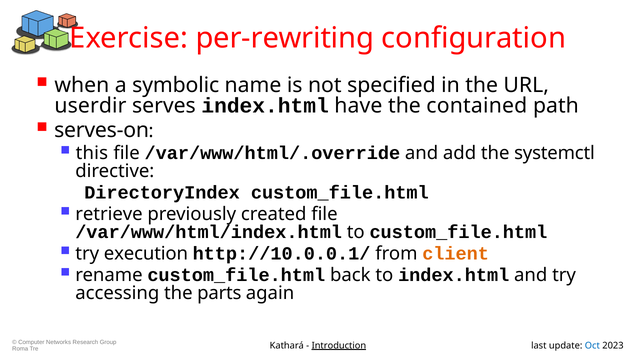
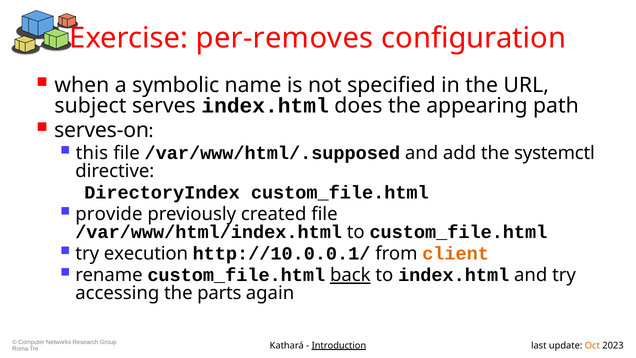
per-rewriting: per-rewriting -> per-removes
userdir: userdir -> subject
have: have -> does
contained: contained -> appearing
/var/www/html/.override: /var/www/html/.override -> /var/www/html/.supposed
retrieve: retrieve -> provide
back underline: none -> present
Oct colour: blue -> orange
